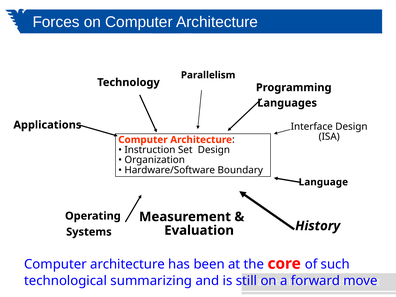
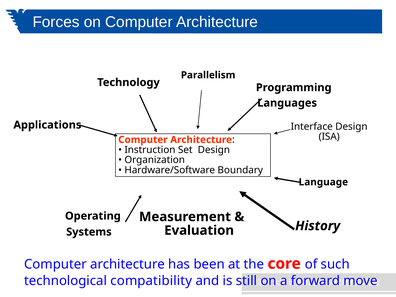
summarizing: summarizing -> compatibility
